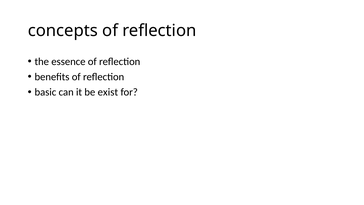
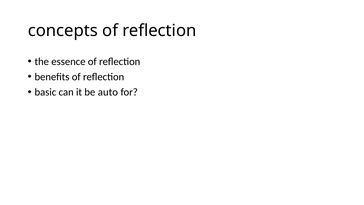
exist: exist -> auto
